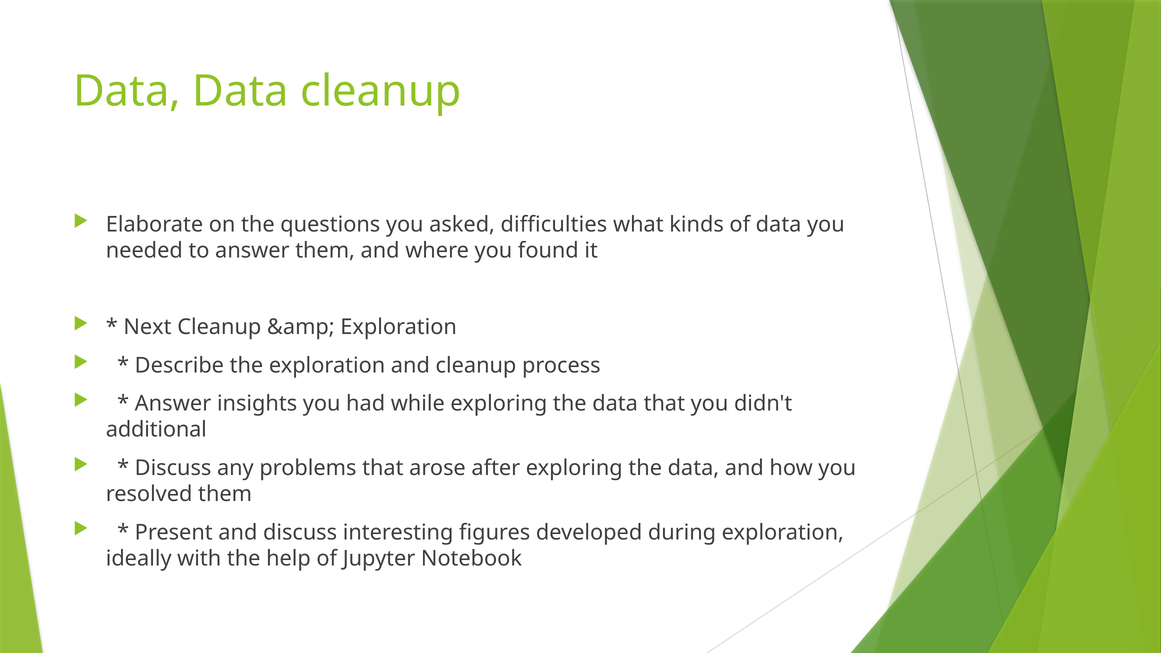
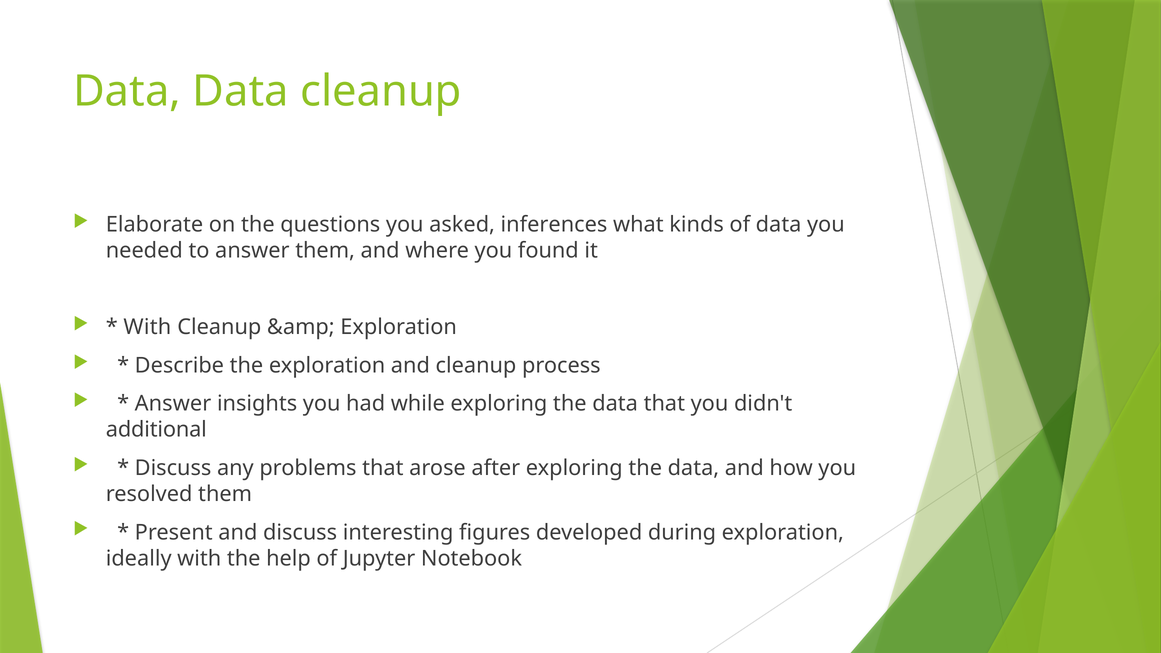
difficulties: difficulties -> inferences
Next at (148, 327): Next -> With
